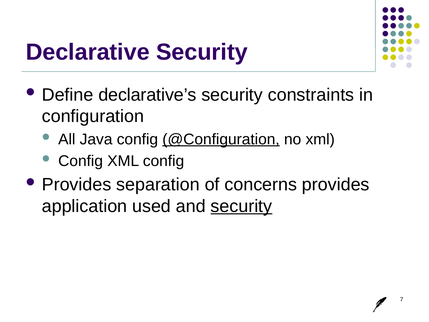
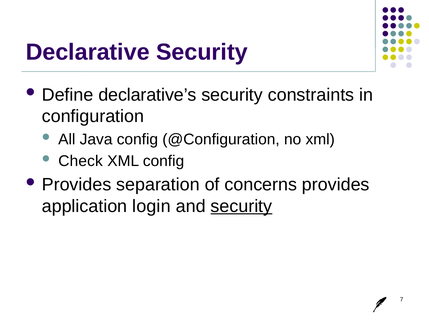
@Configuration underline: present -> none
Config at (81, 161): Config -> Check
used: used -> login
